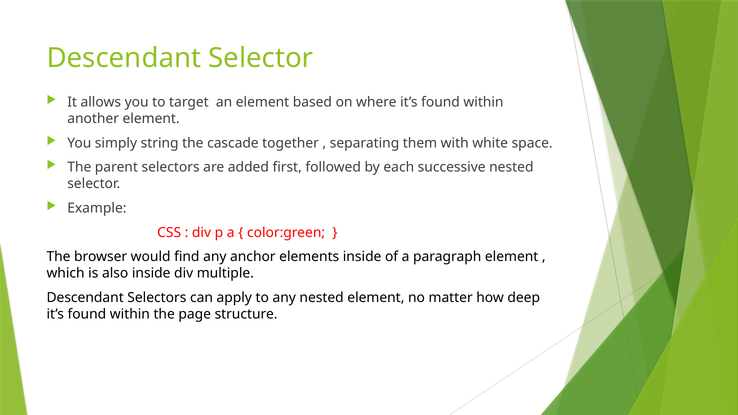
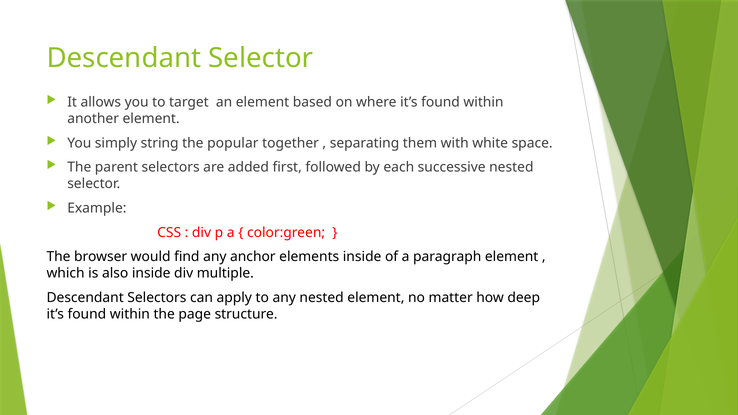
cascade: cascade -> popular
